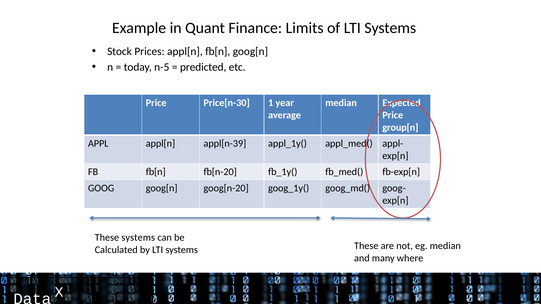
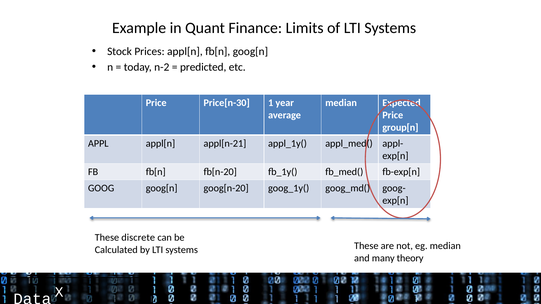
n-5: n-5 -> n-2
appl[n-39: appl[n-39 -> appl[n-21
These systems: systems -> discrete
where: where -> theory
